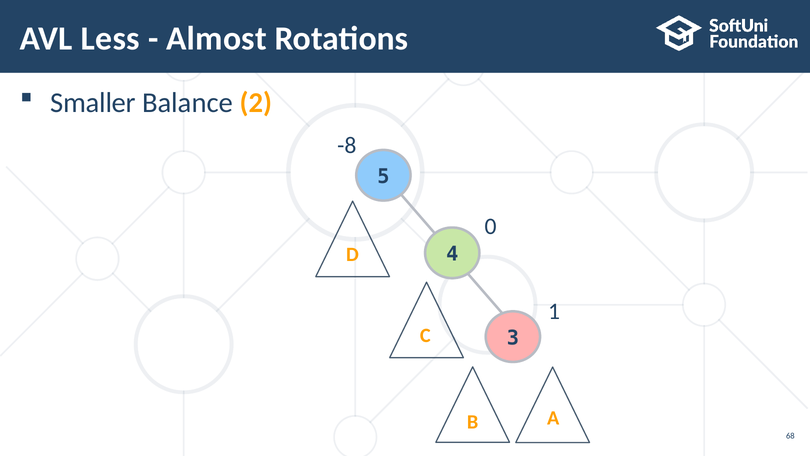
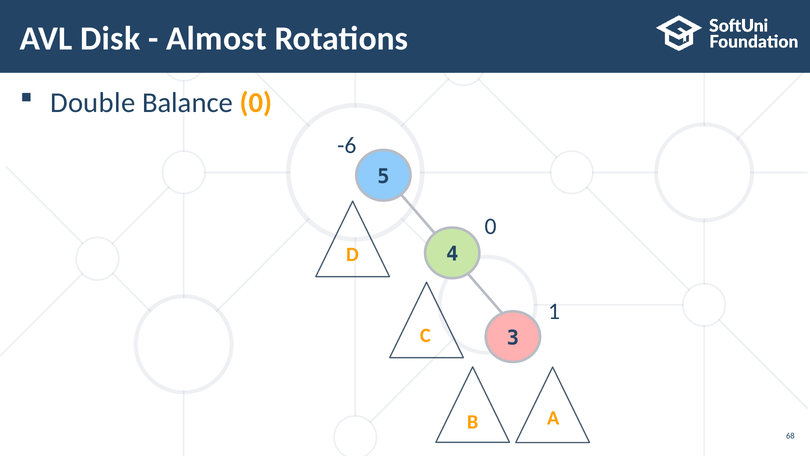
Less: Less -> Disk
Smaller: Smaller -> Double
Balance 2: 2 -> 0
-8: -8 -> -6
